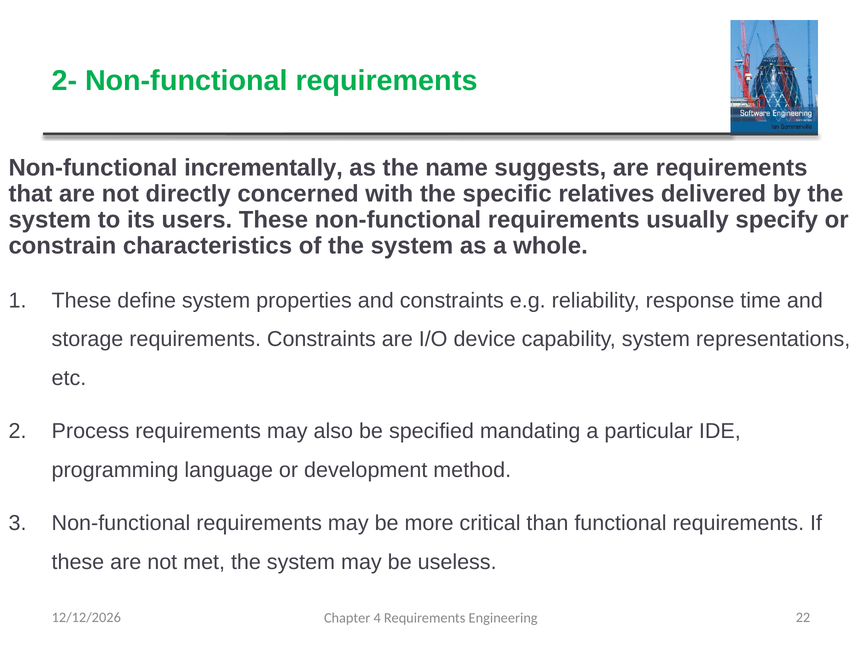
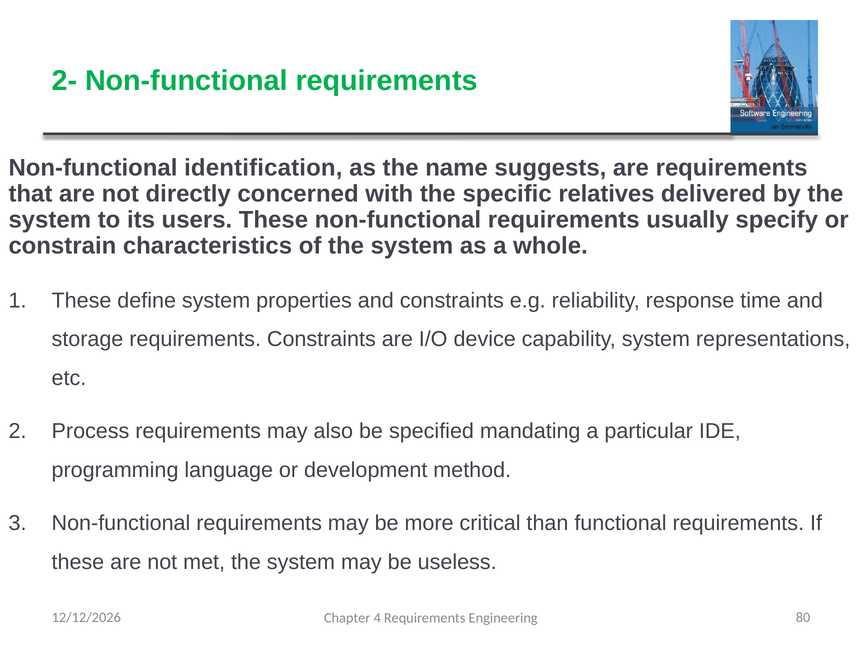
incrementally: incrementally -> identification
22: 22 -> 80
